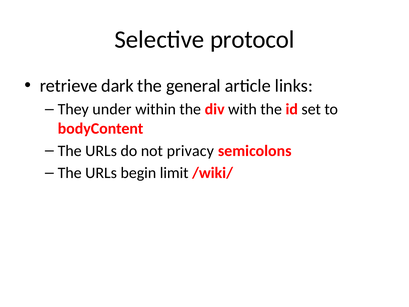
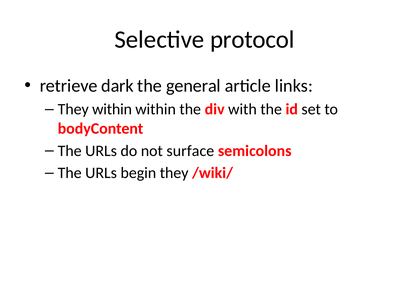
They under: under -> within
privacy: privacy -> surface
begin limit: limit -> they
